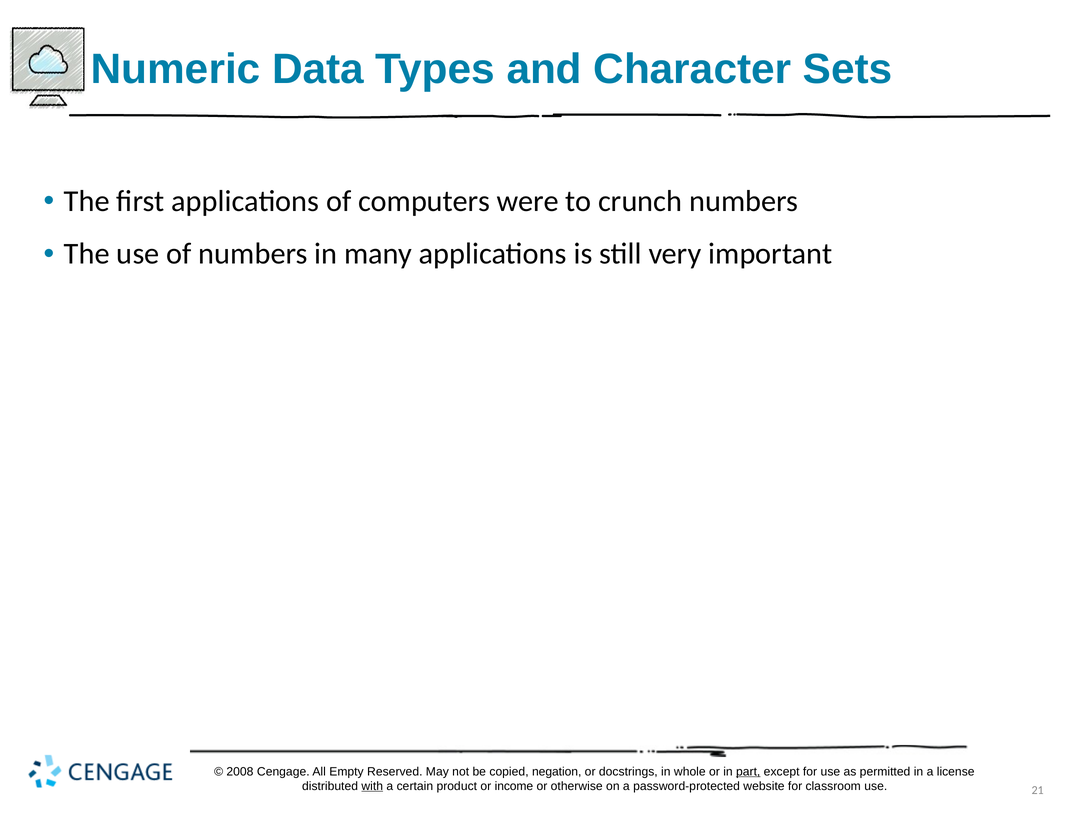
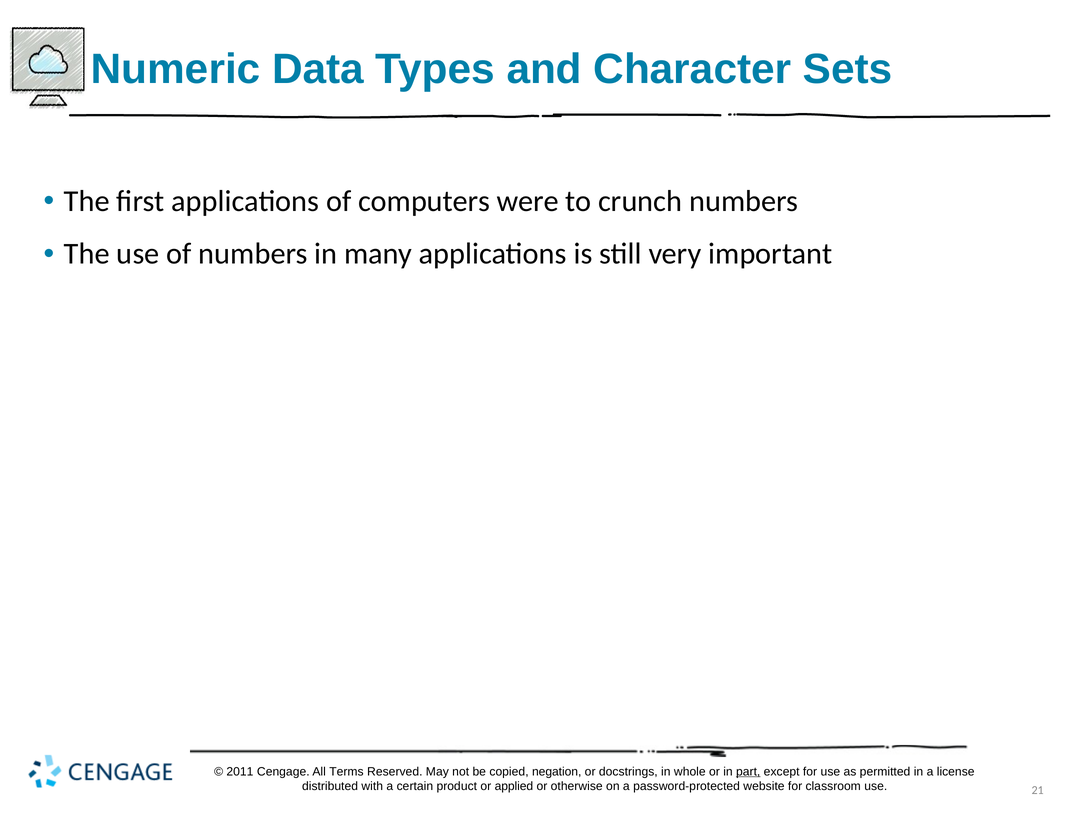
2008: 2008 -> 2011
Empty: Empty -> Terms
with underline: present -> none
income: income -> applied
